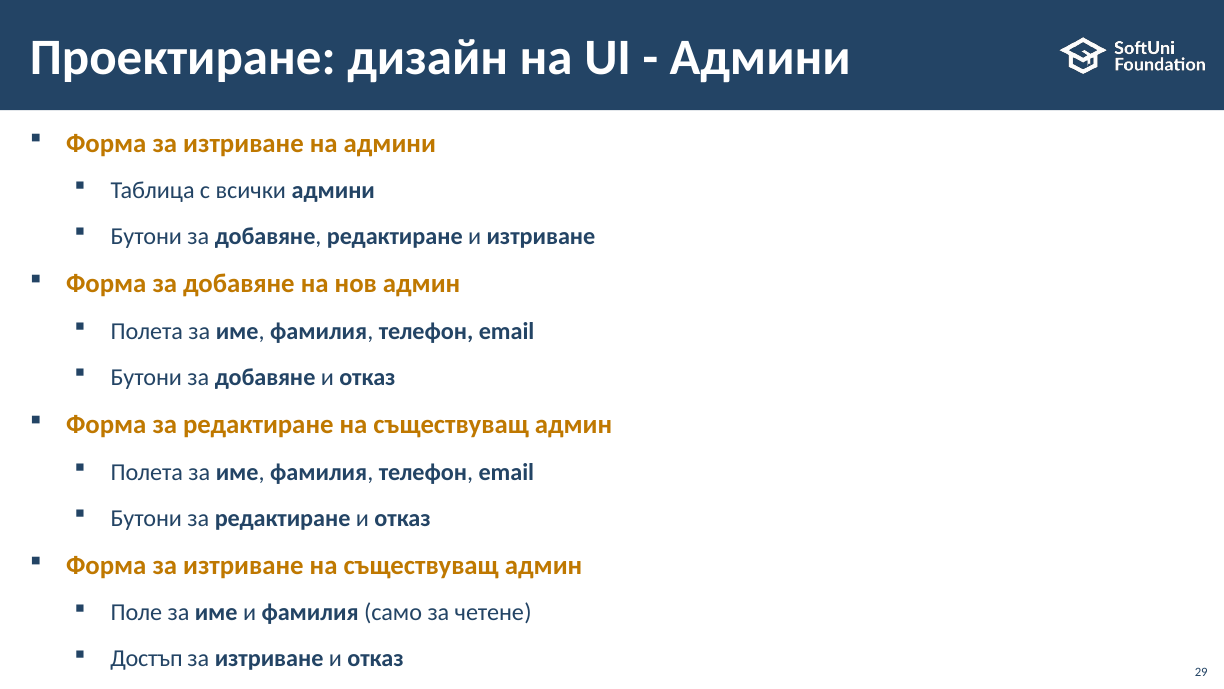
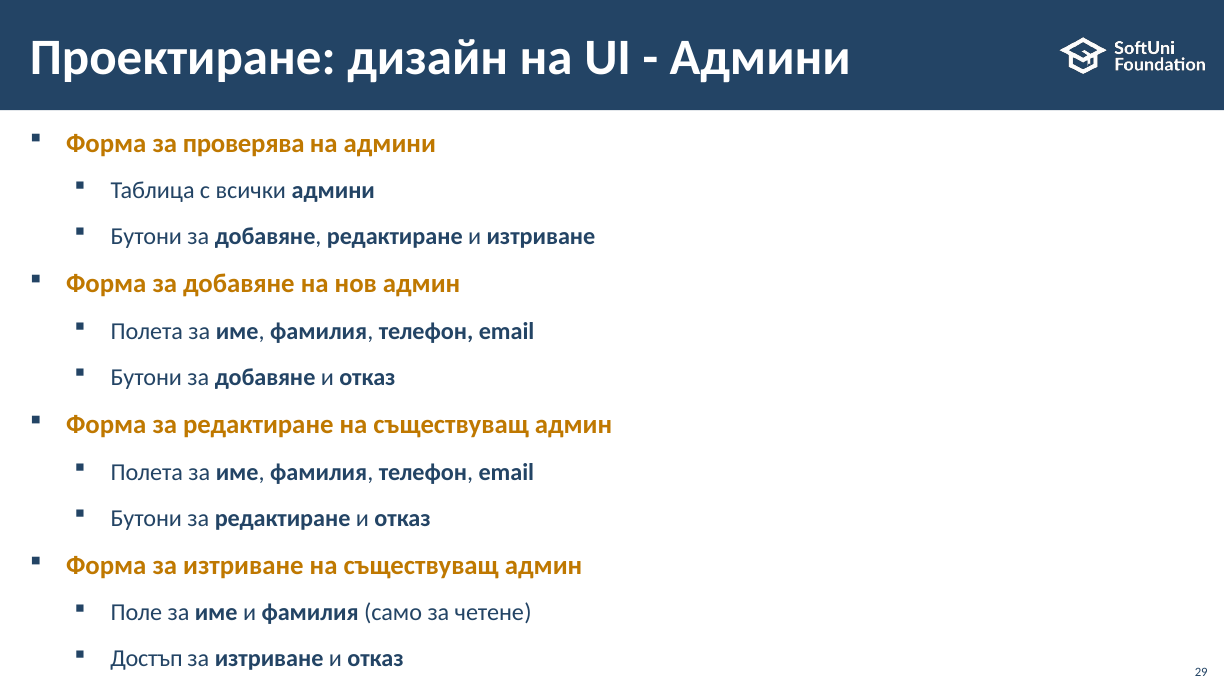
изтриване at (244, 143): изтриване -> проверява
